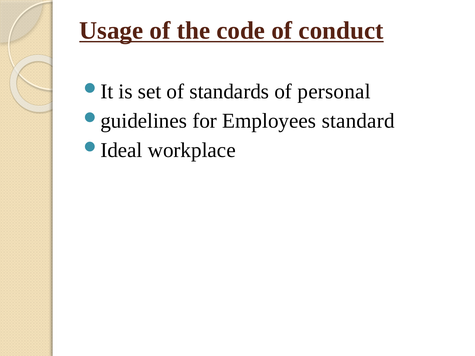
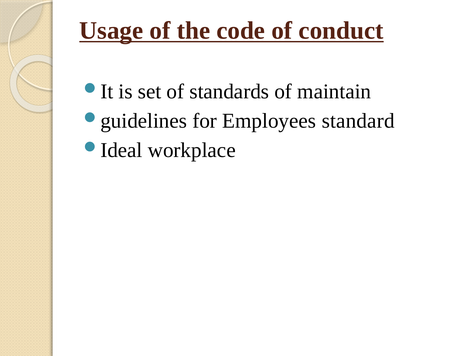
personal: personal -> maintain
